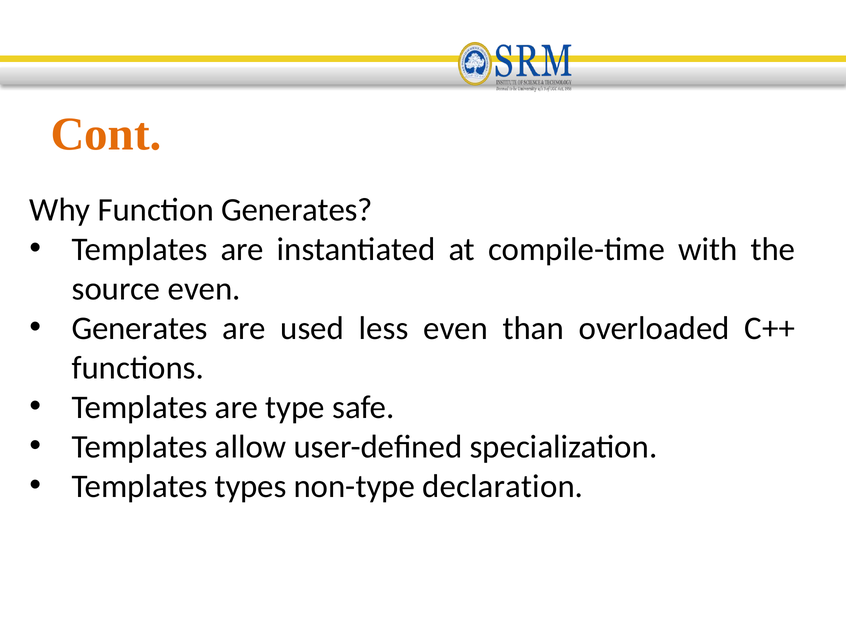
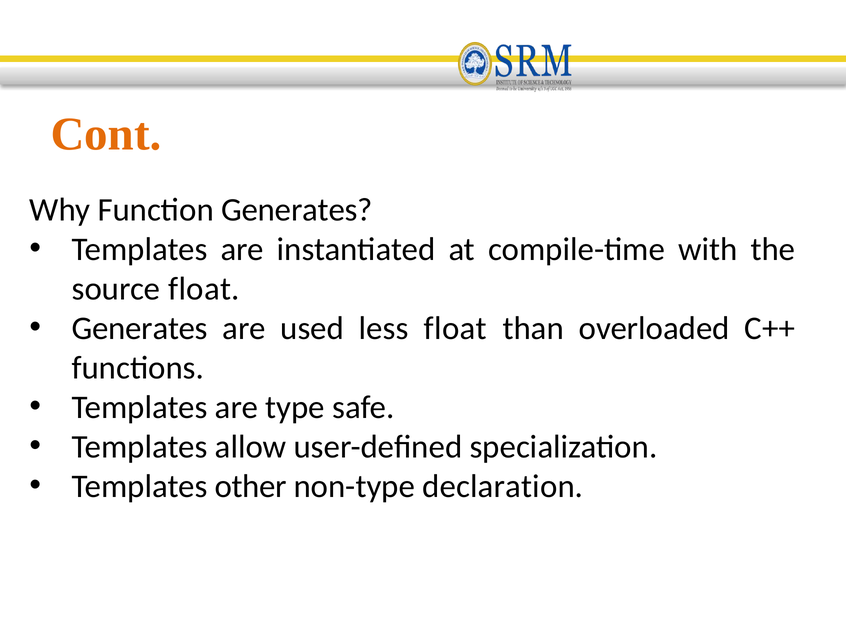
source even: even -> float
less even: even -> float
types: types -> other
